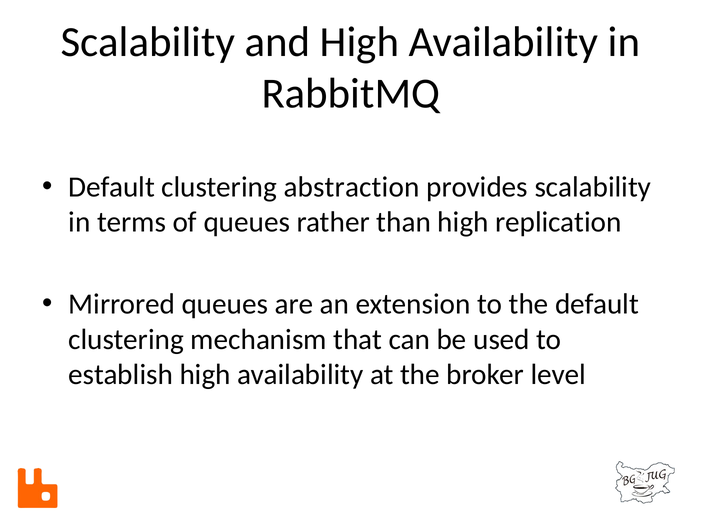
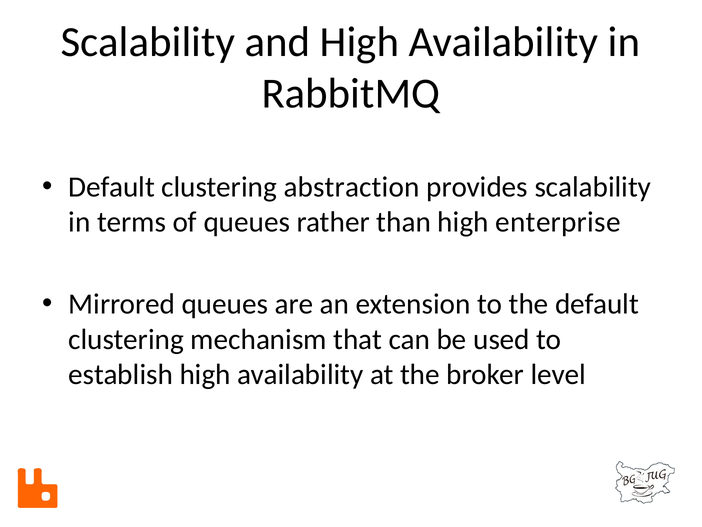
replication: replication -> enterprise
